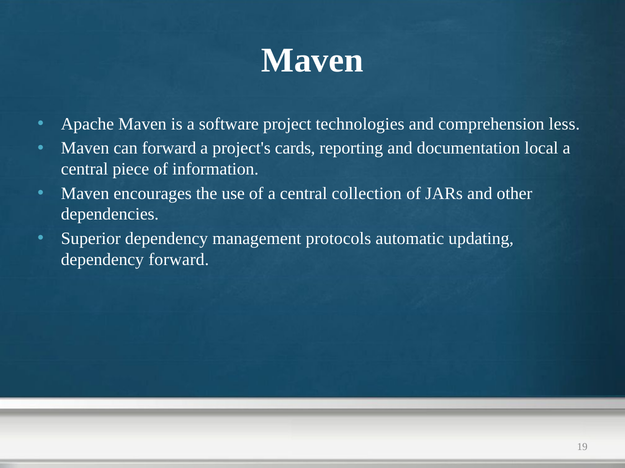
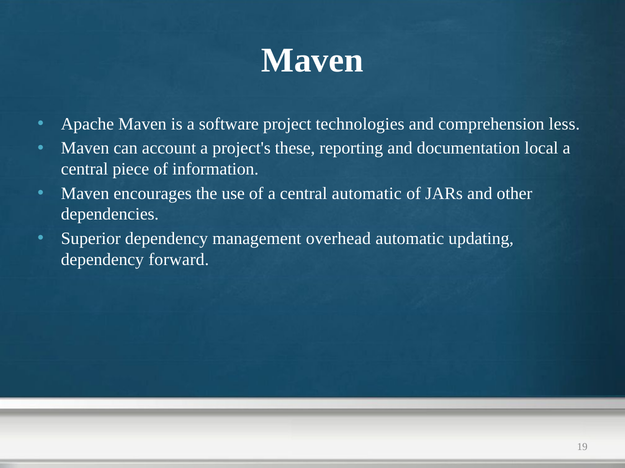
can forward: forward -> account
cards: cards -> these
central collection: collection -> automatic
protocols: protocols -> overhead
